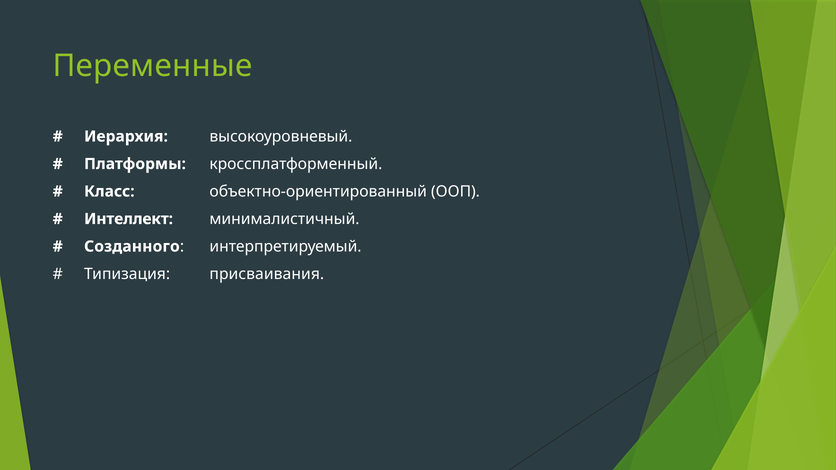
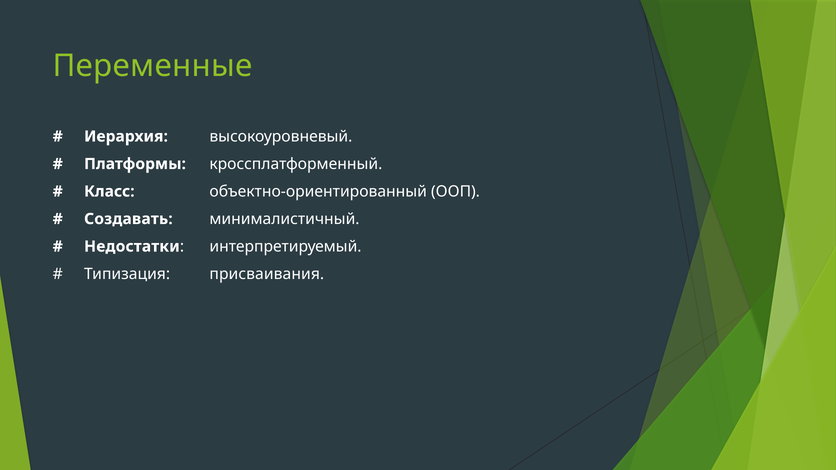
Интеллект: Интеллект -> Создавать
Созданного: Созданного -> Недостатки
